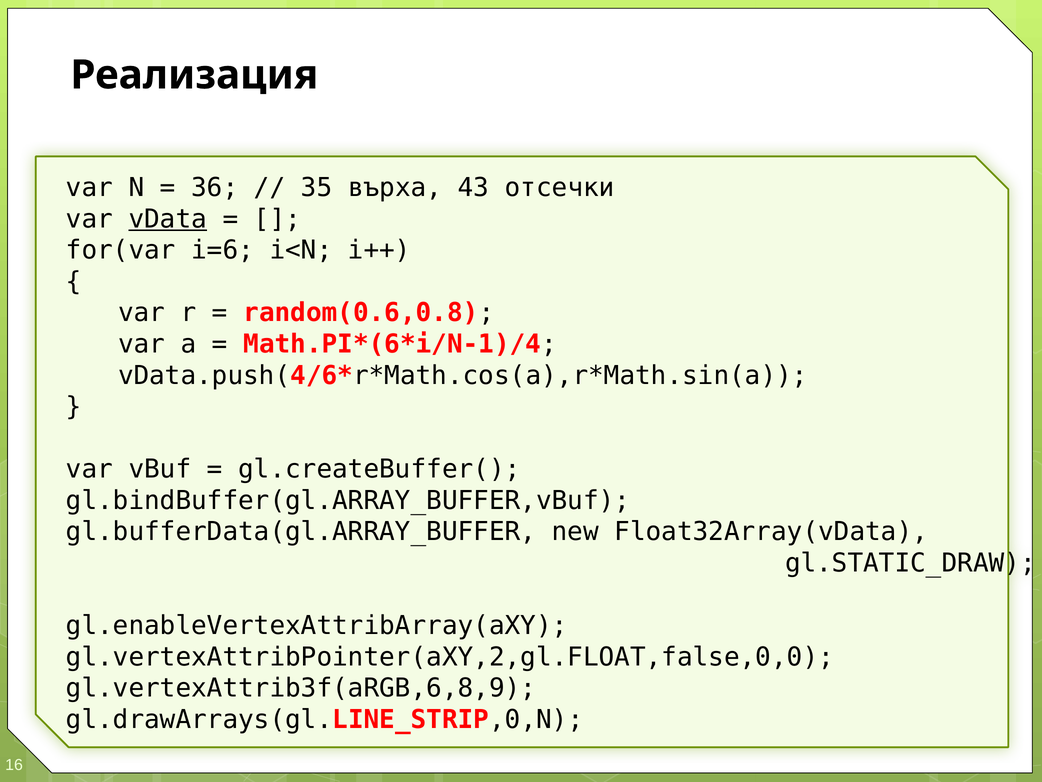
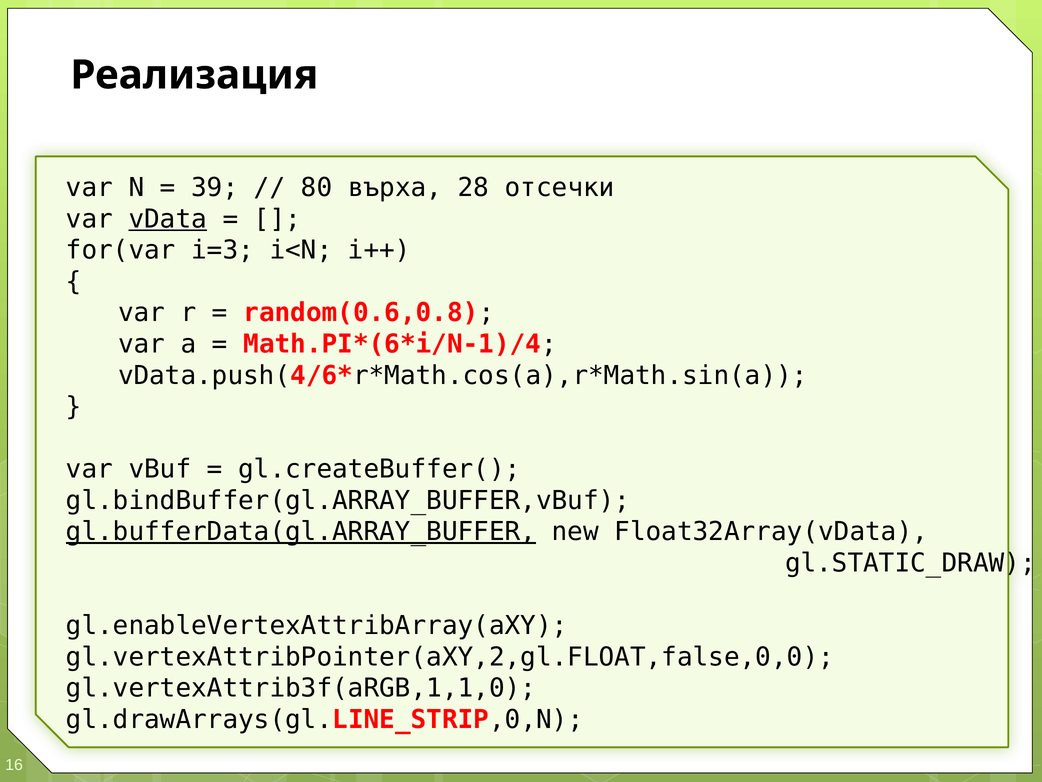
36: 36 -> 39
35: 35 -> 80
43: 43 -> 28
i=6: i=6 -> i=3
gl.bufferData(gl.ARRAY_BUFFER underline: none -> present
gl.vertexAttrib3f(aRGB,6,8,9: gl.vertexAttrib3f(aRGB,6,8,9 -> gl.vertexAttrib3f(aRGB,1,1,0
